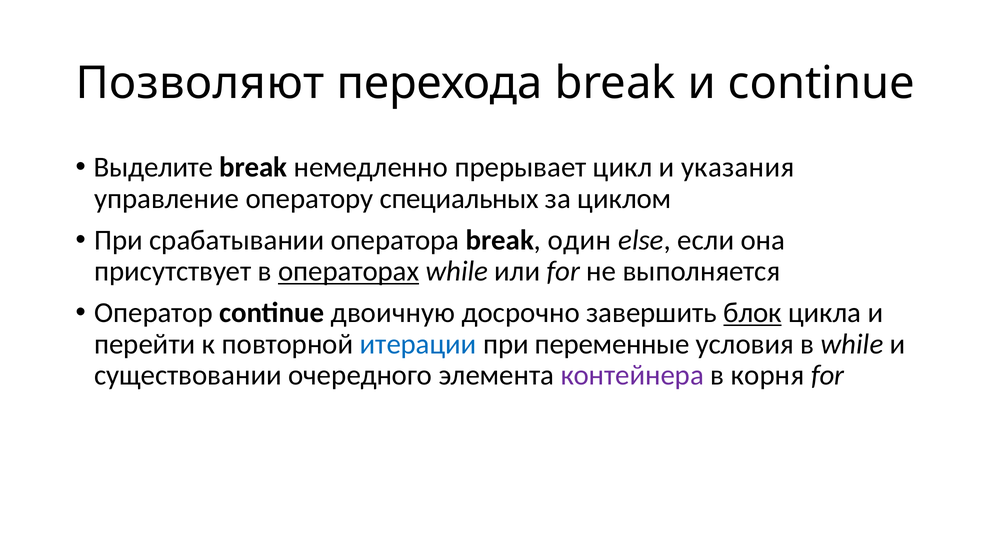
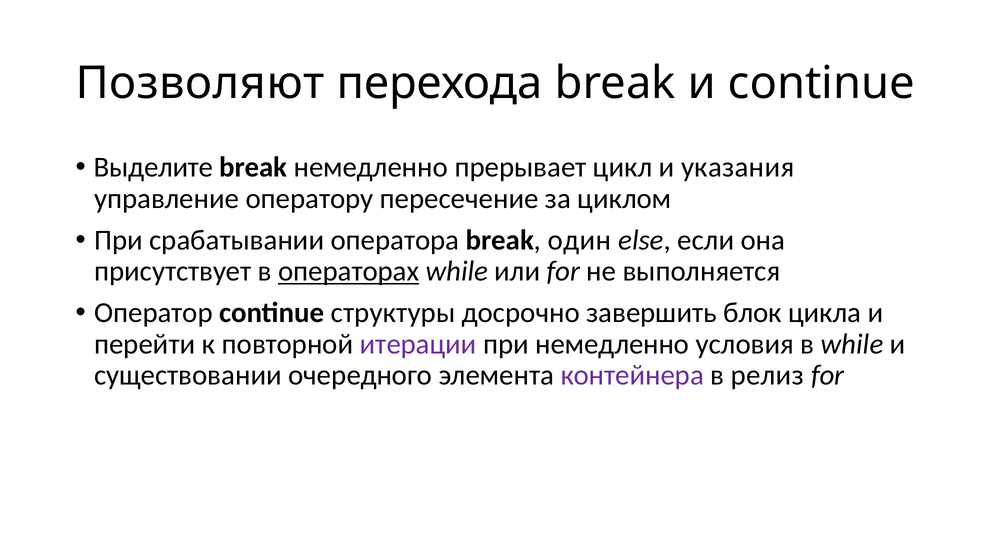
специальных: специальных -> пересечение
двоичную: двоичную -> структуры
блок underline: present -> none
итерации colour: blue -> purple
при переменные: переменные -> немедленно
корня: корня -> релиз
